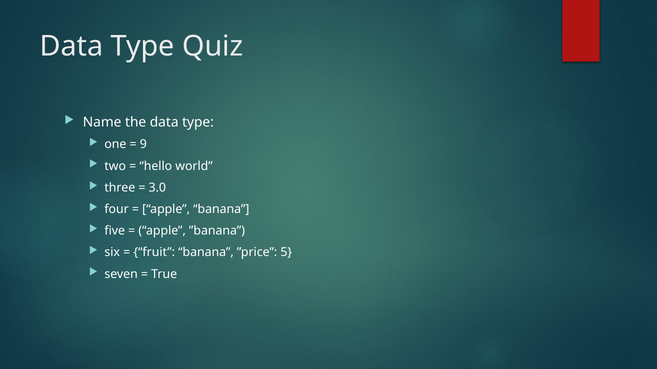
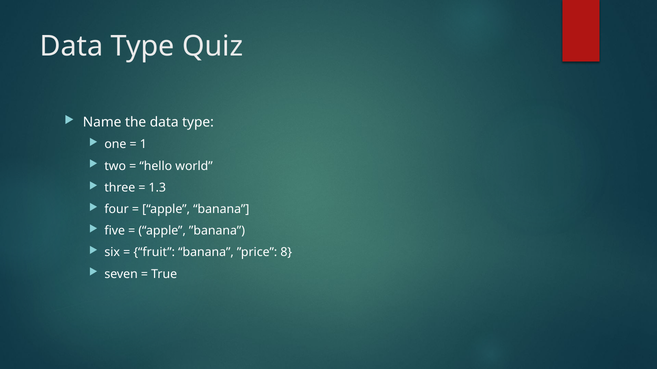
9: 9 -> 1
3.0: 3.0 -> 1.3
5: 5 -> 8
